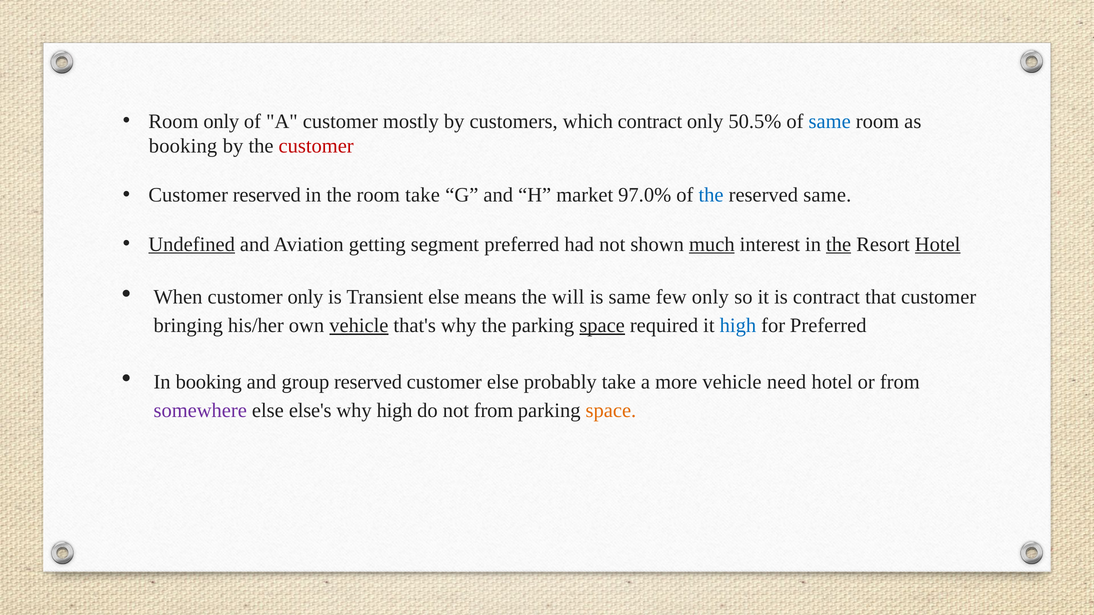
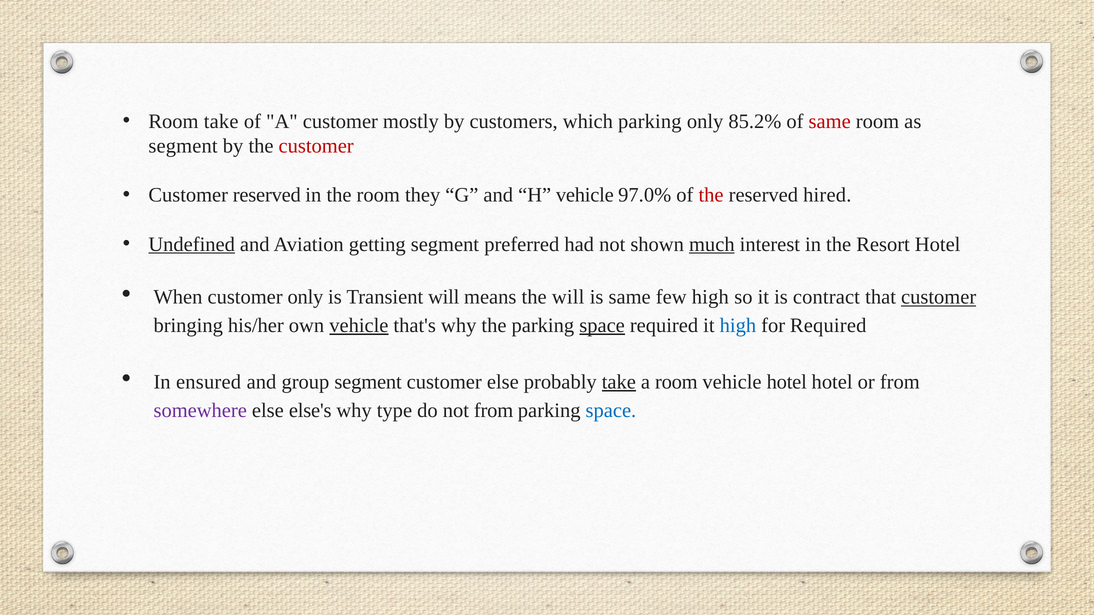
Room only: only -> take
which contract: contract -> parking
50.5%: 50.5% -> 85.2%
same at (830, 121) colour: blue -> red
booking at (183, 146): booking -> segment
room take: take -> they
H market: market -> vehicle
the at (711, 195) colour: blue -> red
reserved same: same -> hired
the at (839, 244) underline: present -> none
Hotel at (938, 244) underline: present -> none
Transient else: else -> will
few only: only -> high
customer at (939, 297) underline: none -> present
for Preferred: Preferred -> Required
In booking: booking -> ensured
group reserved: reserved -> segment
take at (619, 382) underline: none -> present
a more: more -> room
vehicle need: need -> hotel
why high: high -> type
space at (611, 410) colour: orange -> blue
